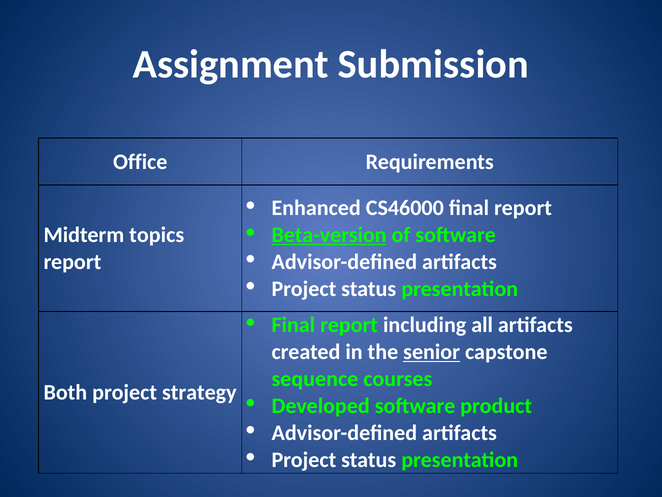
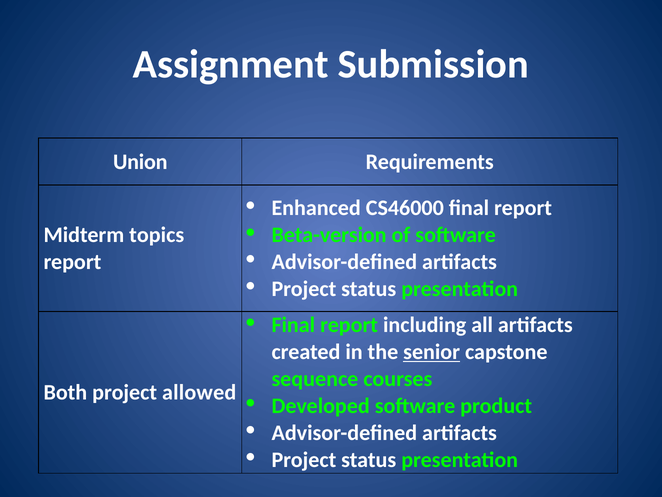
Office: Office -> Union
Beta-version underline: present -> none
strategy: strategy -> allowed
